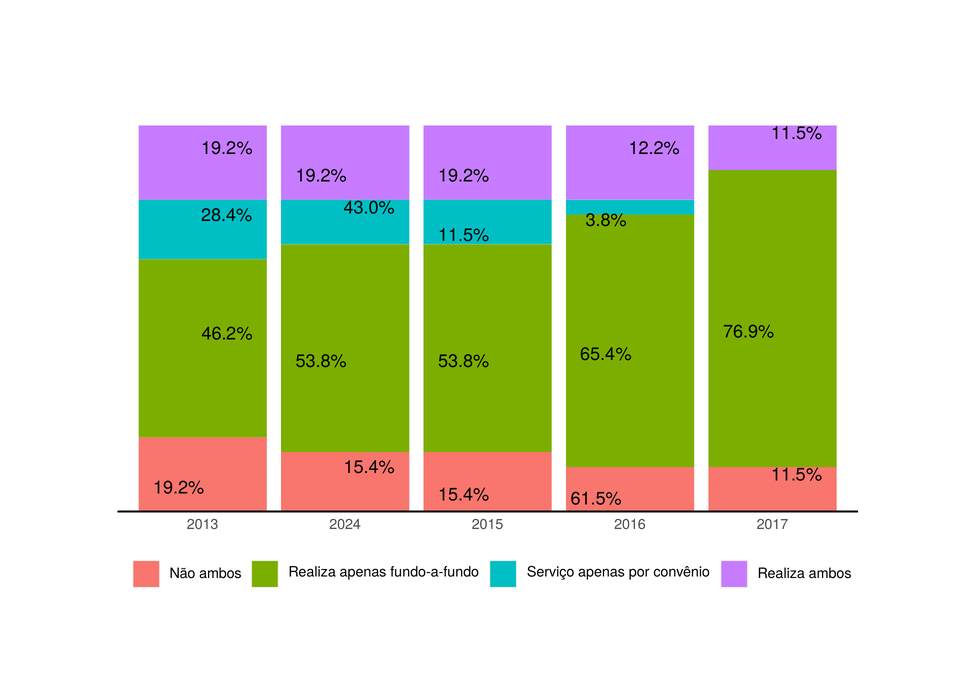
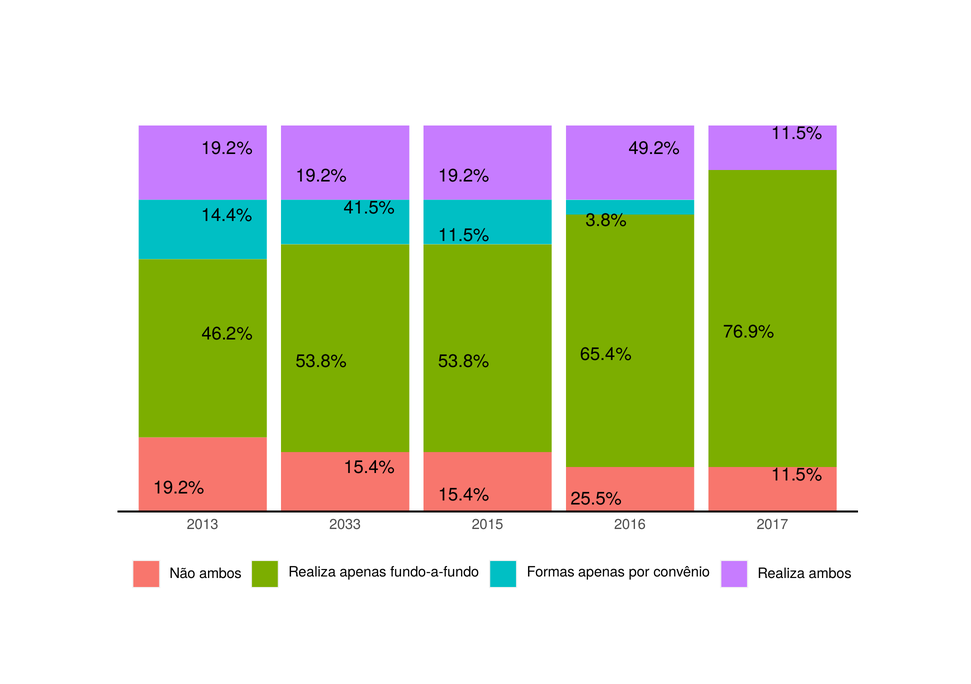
12.2%: 12.2% -> 49.2%
43.0%: 43.0% -> 41.5%
28.4%: 28.4% -> 14.4%
61.5%: 61.5% -> 25.5%
2024: 2024 -> 2033
Serviço: Serviço -> Formas
